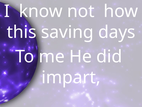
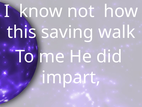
days: days -> walk
